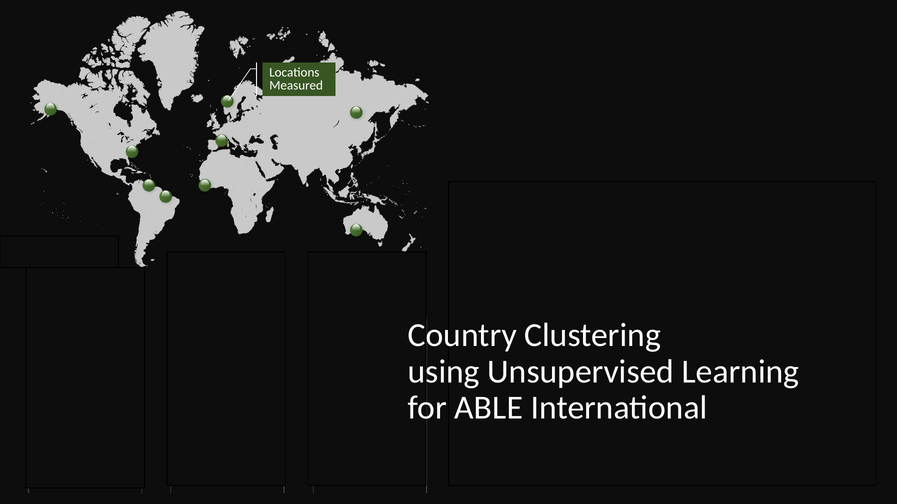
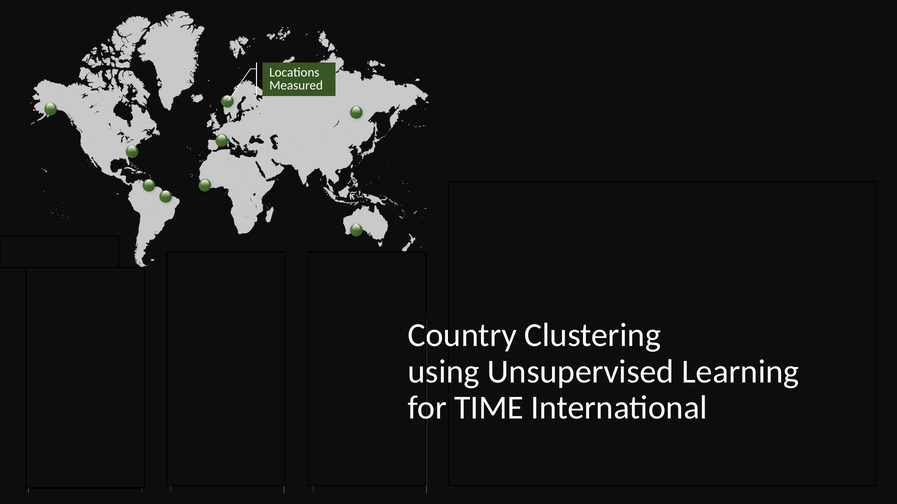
ABLE: ABLE -> TIME
